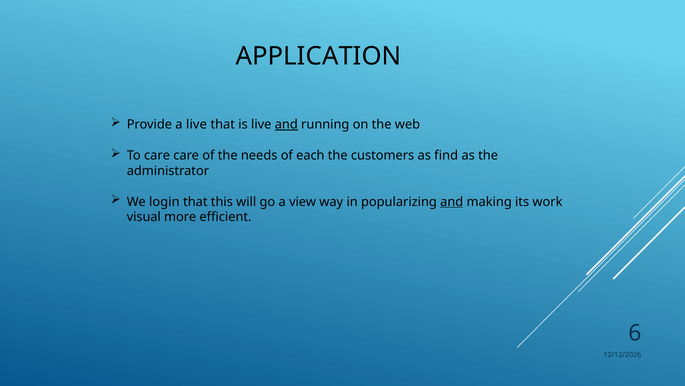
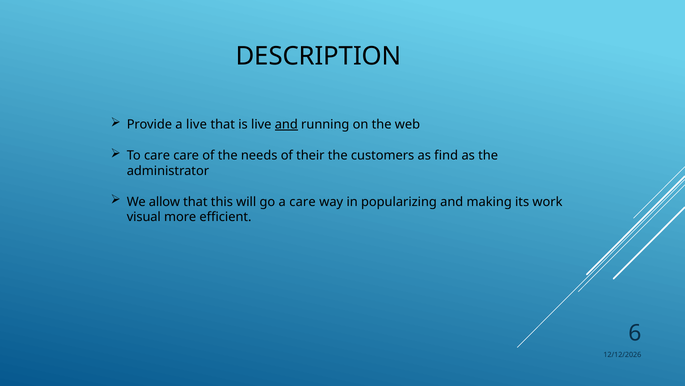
APPLICATION: APPLICATION -> DESCRIPTION
each: each -> their
login: login -> allow
a view: view -> care
and at (452, 201) underline: present -> none
